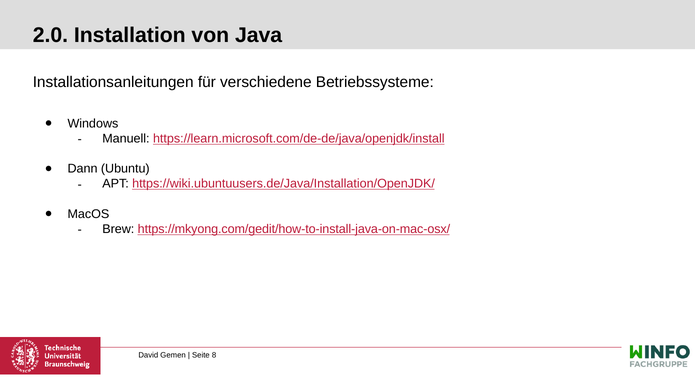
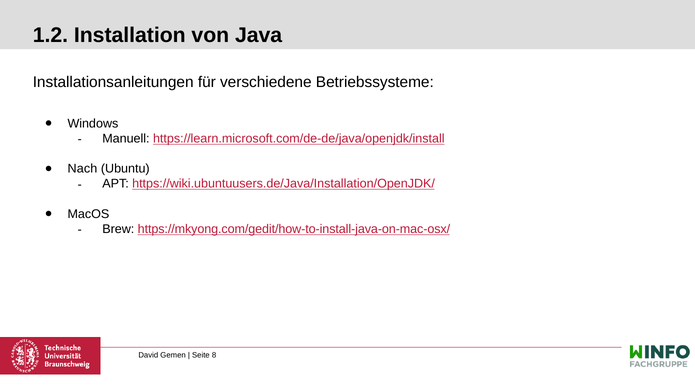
2.0: 2.0 -> 1.2
Dann: Dann -> Nach
